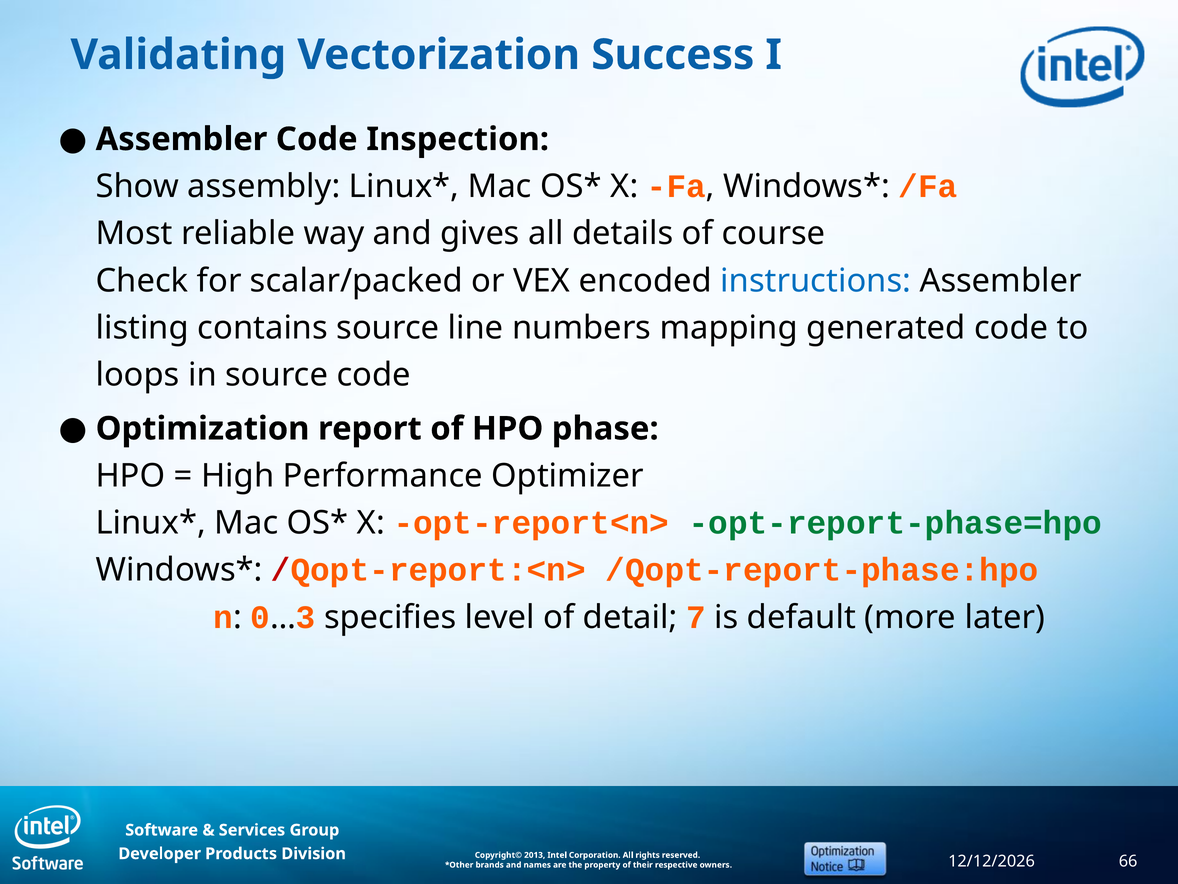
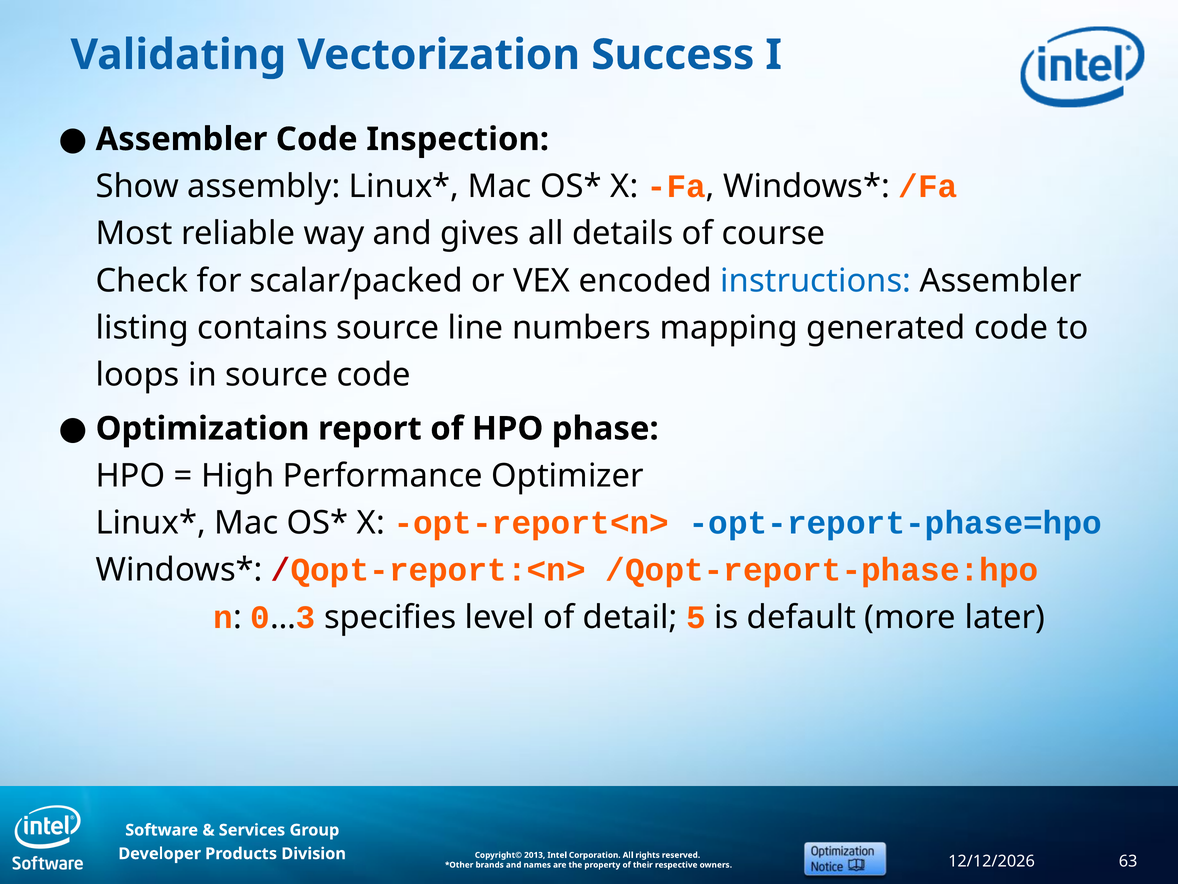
opt-report-phase=hpo colour: green -> blue
7: 7 -> 5
66: 66 -> 63
